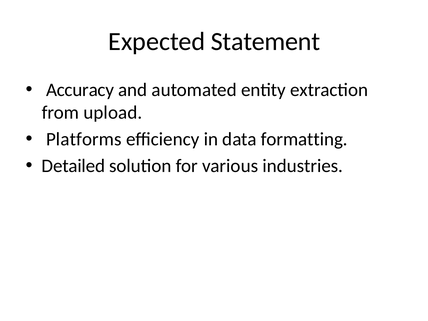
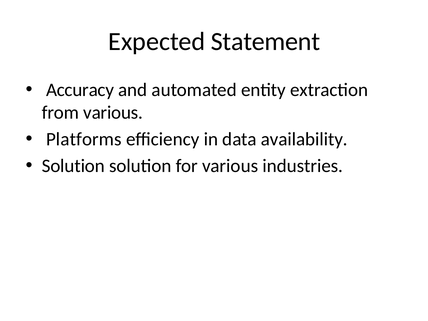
from upload: upload -> various
formatting: formatting -> availability
Detailed at (73, 166): Detailed -> Solution
